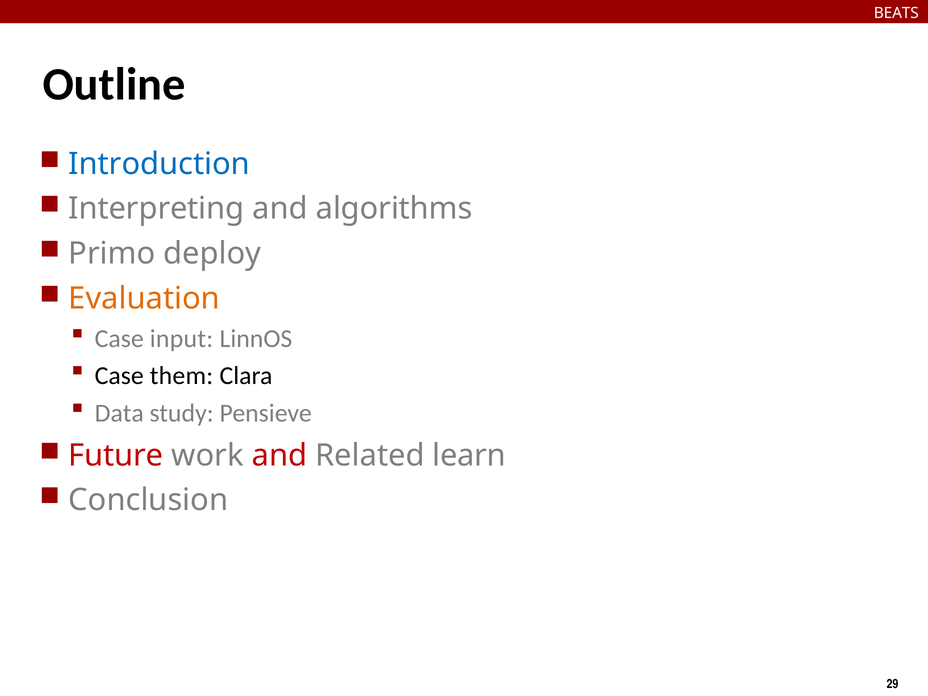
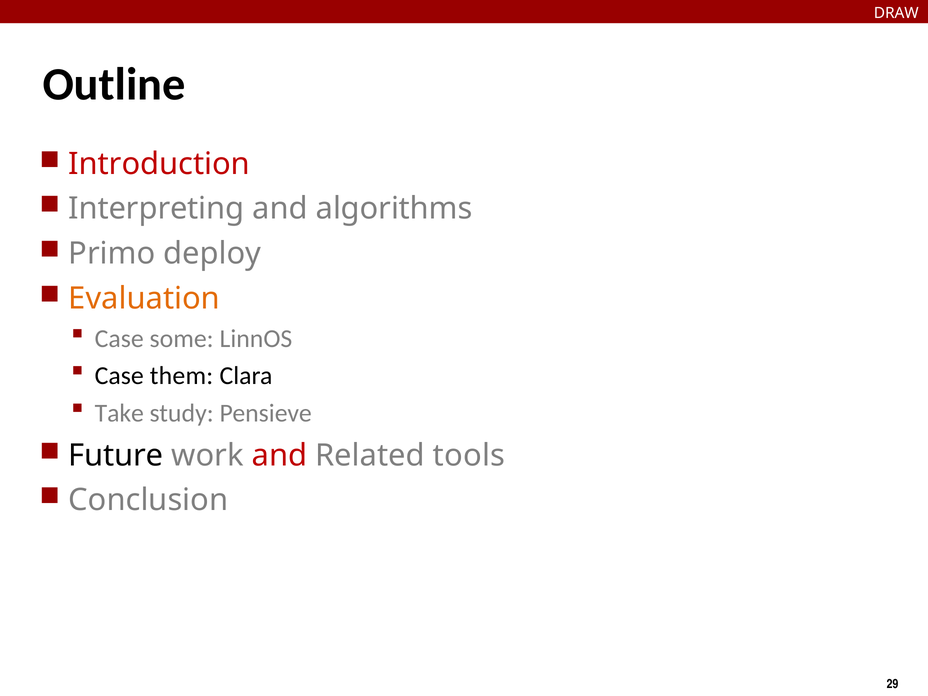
BEATS: BEATS -> DRAW
Introduction colour: blue -> red
input: input -> some
Data: Data -> Take
Future colour: red -> black
learn: learn -> tools
